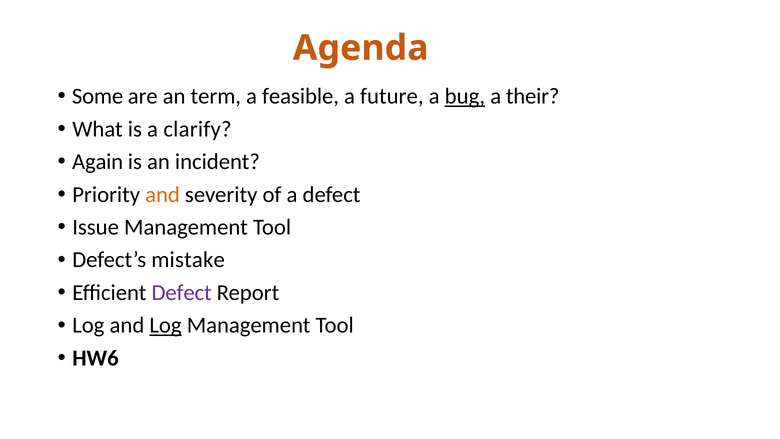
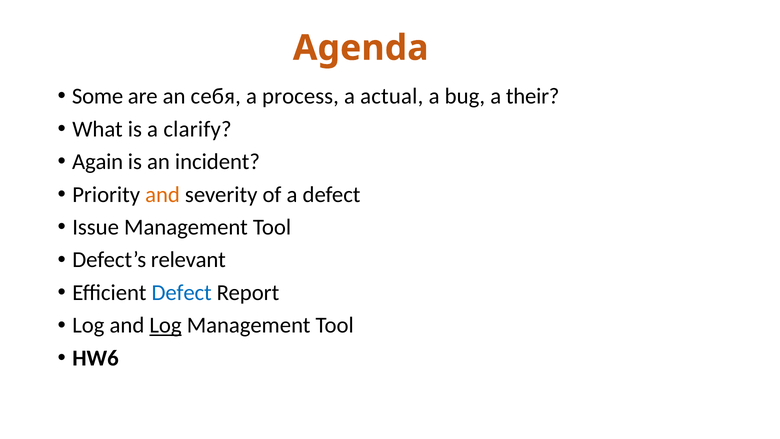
term: term -> себя
feasible: feasible -> process
future: future -> actual
bug underline: present -> none
mistake: mistake -> relevant
Defect at (182, 293) colour: purple -> blue
